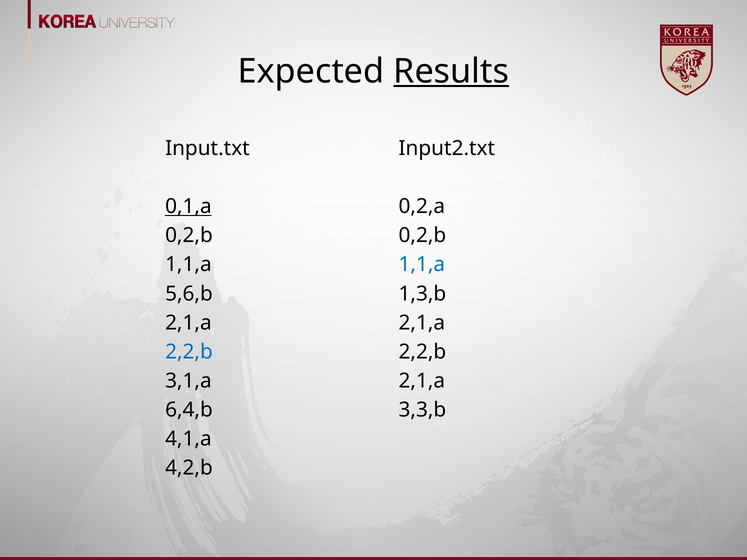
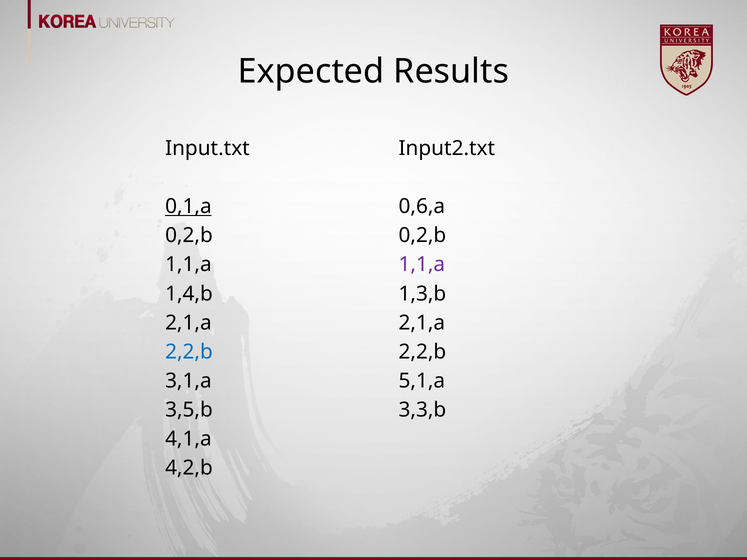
Results underline: present -> none
0,2,a: 0,2,a -> 0,6,a
1,1,a at (422, 265) colour: blue -> purple
5,6,b: 5,6,b -> 1,4,b
2,1,a at (422, 381): 2,1,a -> 5,1,a
6,4,b: 6,4,b -> 3,5,b
